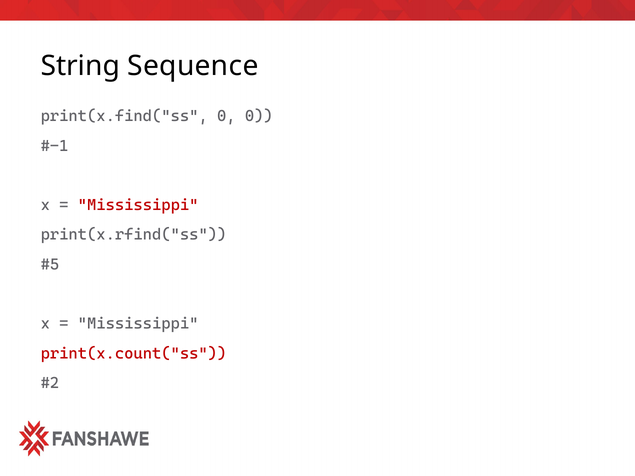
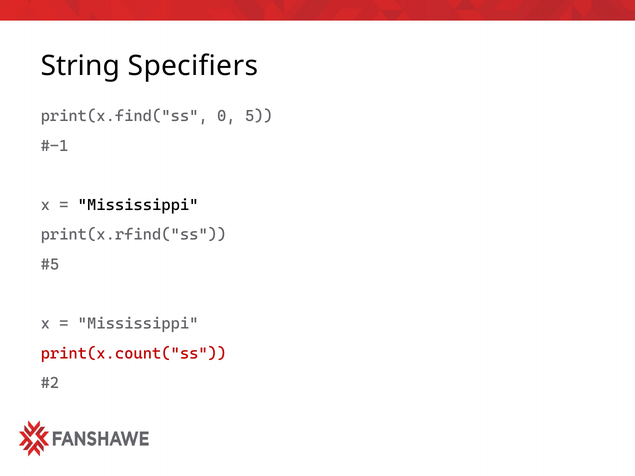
Sequence: Sequence -> Specifiers
0 0: 0 -> 5
Mississippi at (138, 205) colour: red -> black
